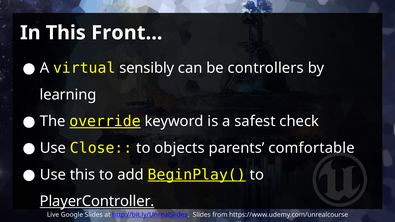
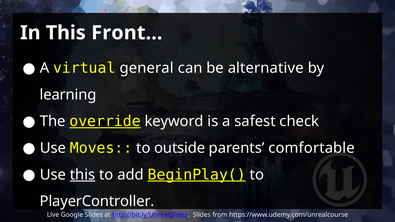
sensibly: sensibly -> general
controllers: controllers -> alternative
Close: Close -> Moves
objects: objects -> outside
this at (83, 175) underline: none -> present
PlayerController underline: present -> none
